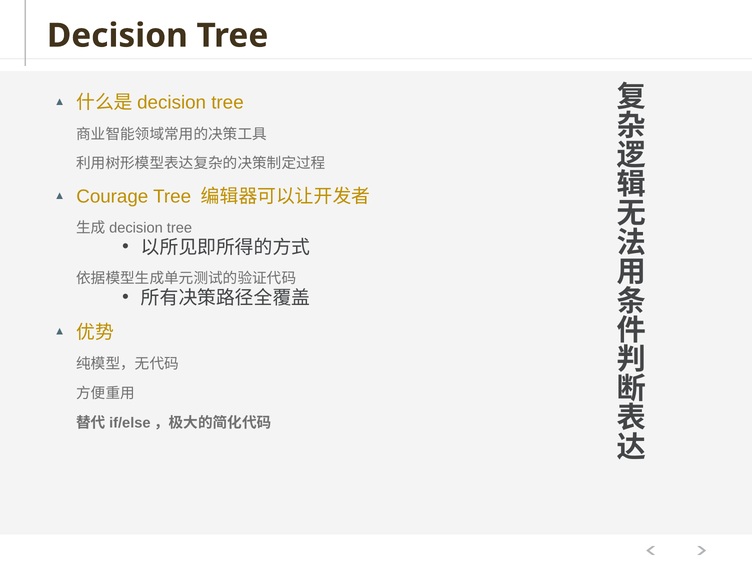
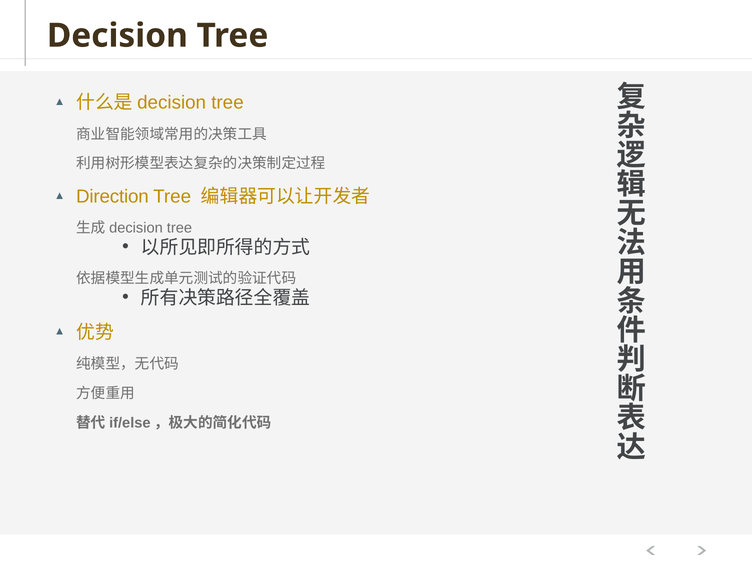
Courage: Courage -> Direction
